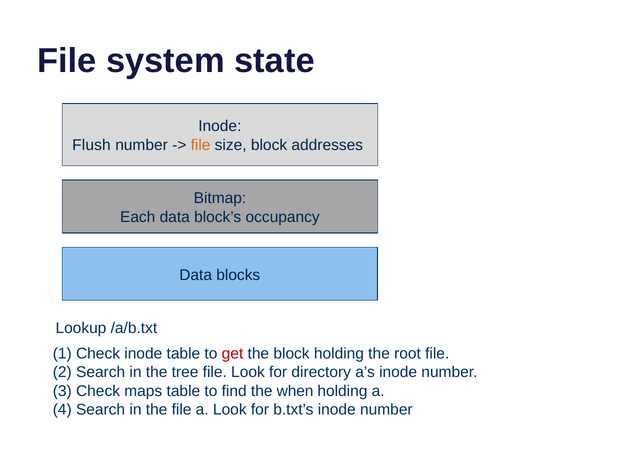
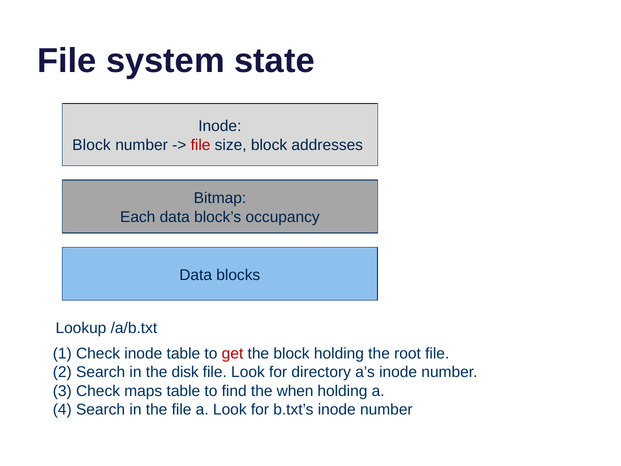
Flush at (91, 145): Flush -> Block
file at (201, 145) colour: orange -> red
tree: tree -> disk
